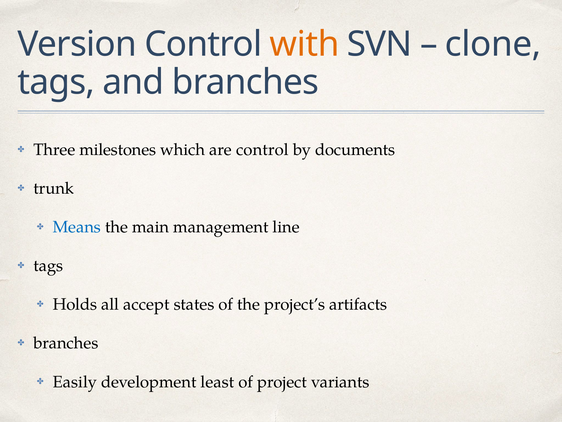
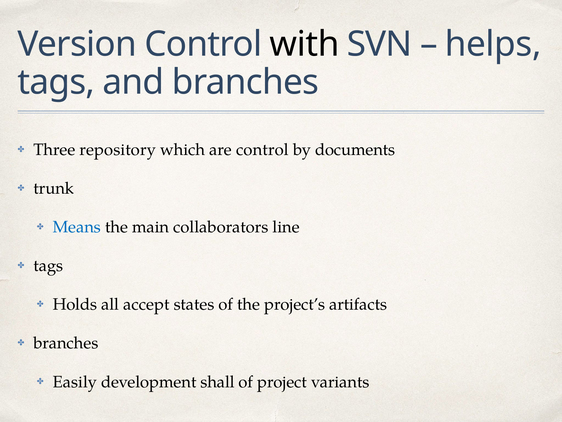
with colour: orange -> black
clone: clone -> helps
milestones: milestones -> repository
management: management -> collaborators
least: least -> shall
